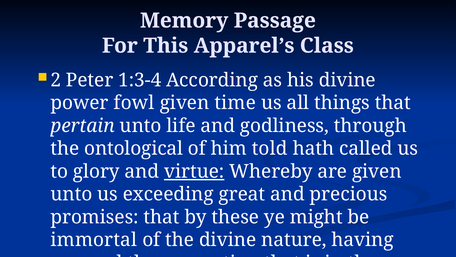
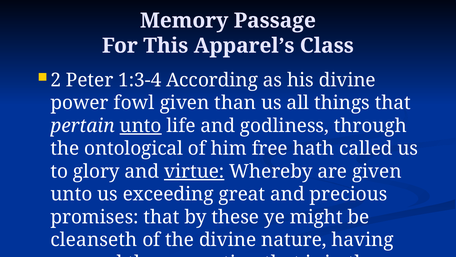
time: time -> than
unto at (141, 126) underline: none -> present
told: told -> free
immortal: immortal -> cleanseth
